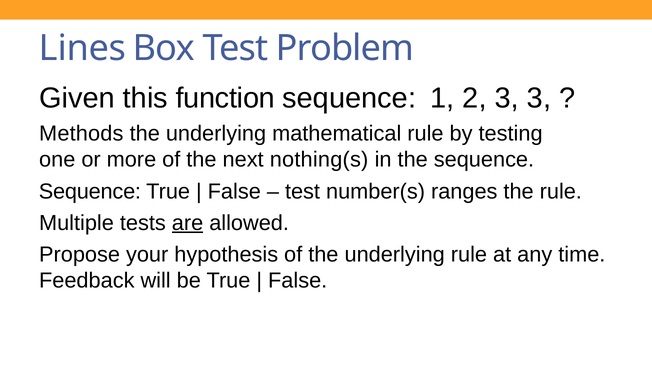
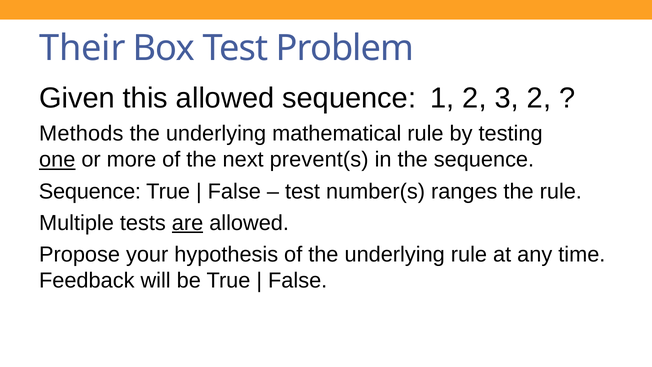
Lines: Lines -> Their
this function: function -> allowed
3 3: 3 -> 2
one underline: none -> present
nothing(s: nothing(s -> prevent(s
